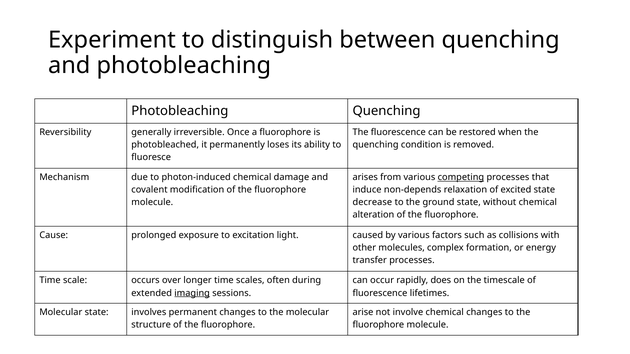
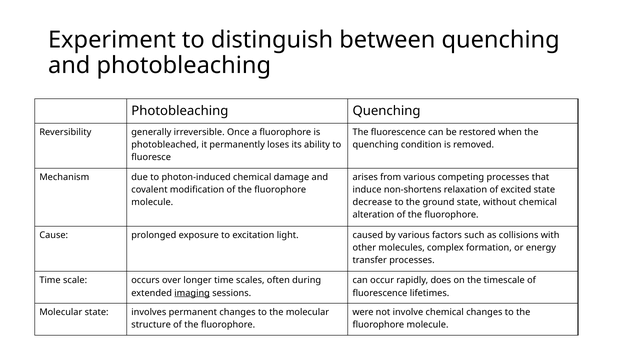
competing underline: present -> none
non-depends: non-depends -> non-shortens
arise: arise -> were
